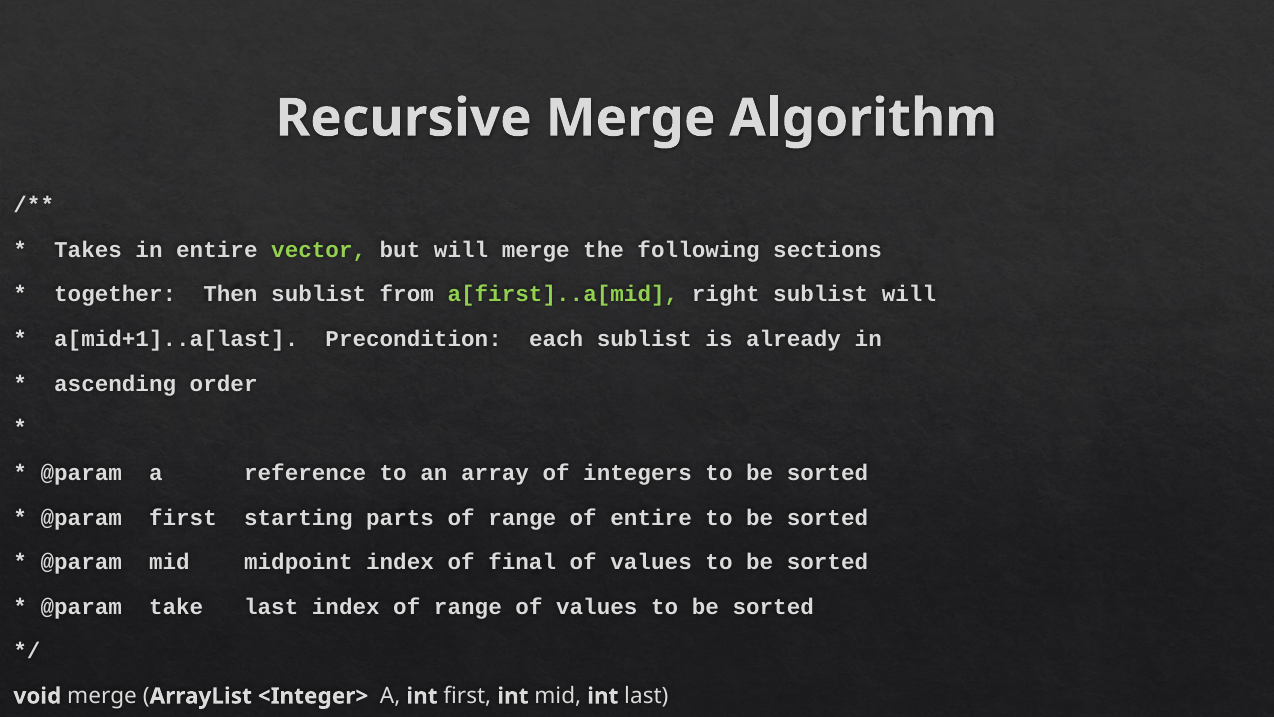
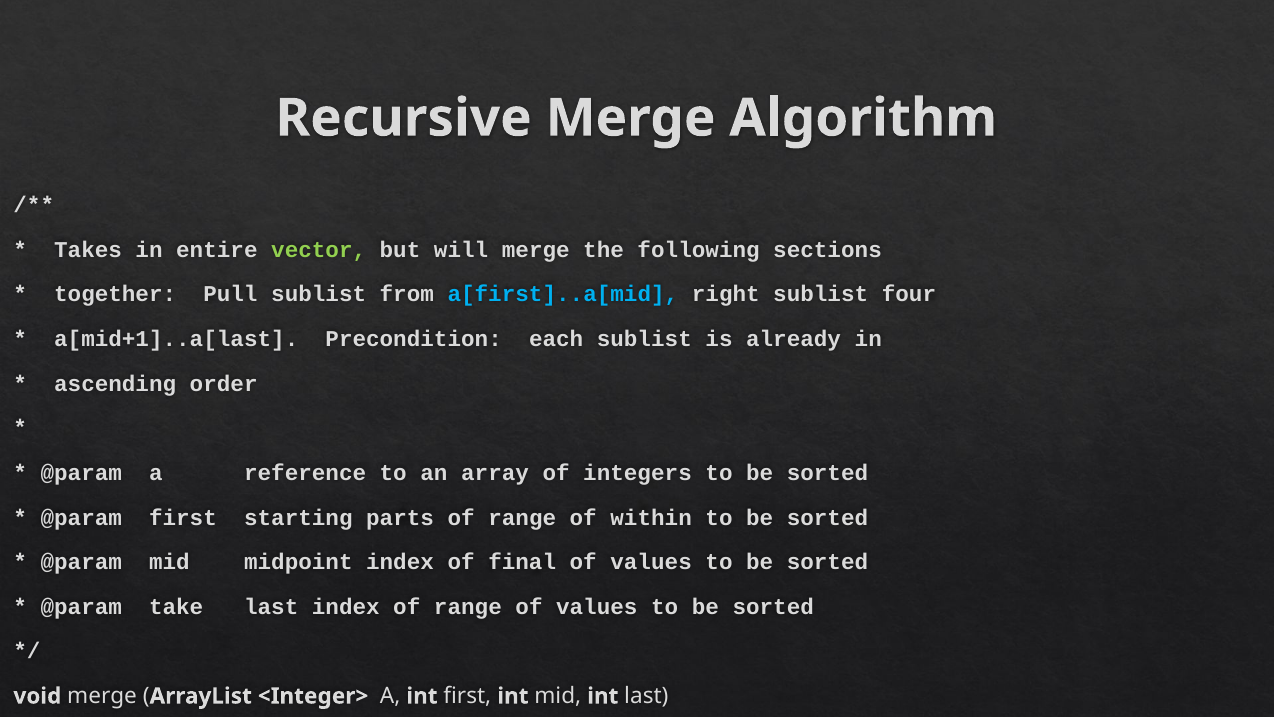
Then: Then -> Pull
a[first]..a[mid colour: light green -> light blue
sublist will: will -> four
of entire: entire -> within
